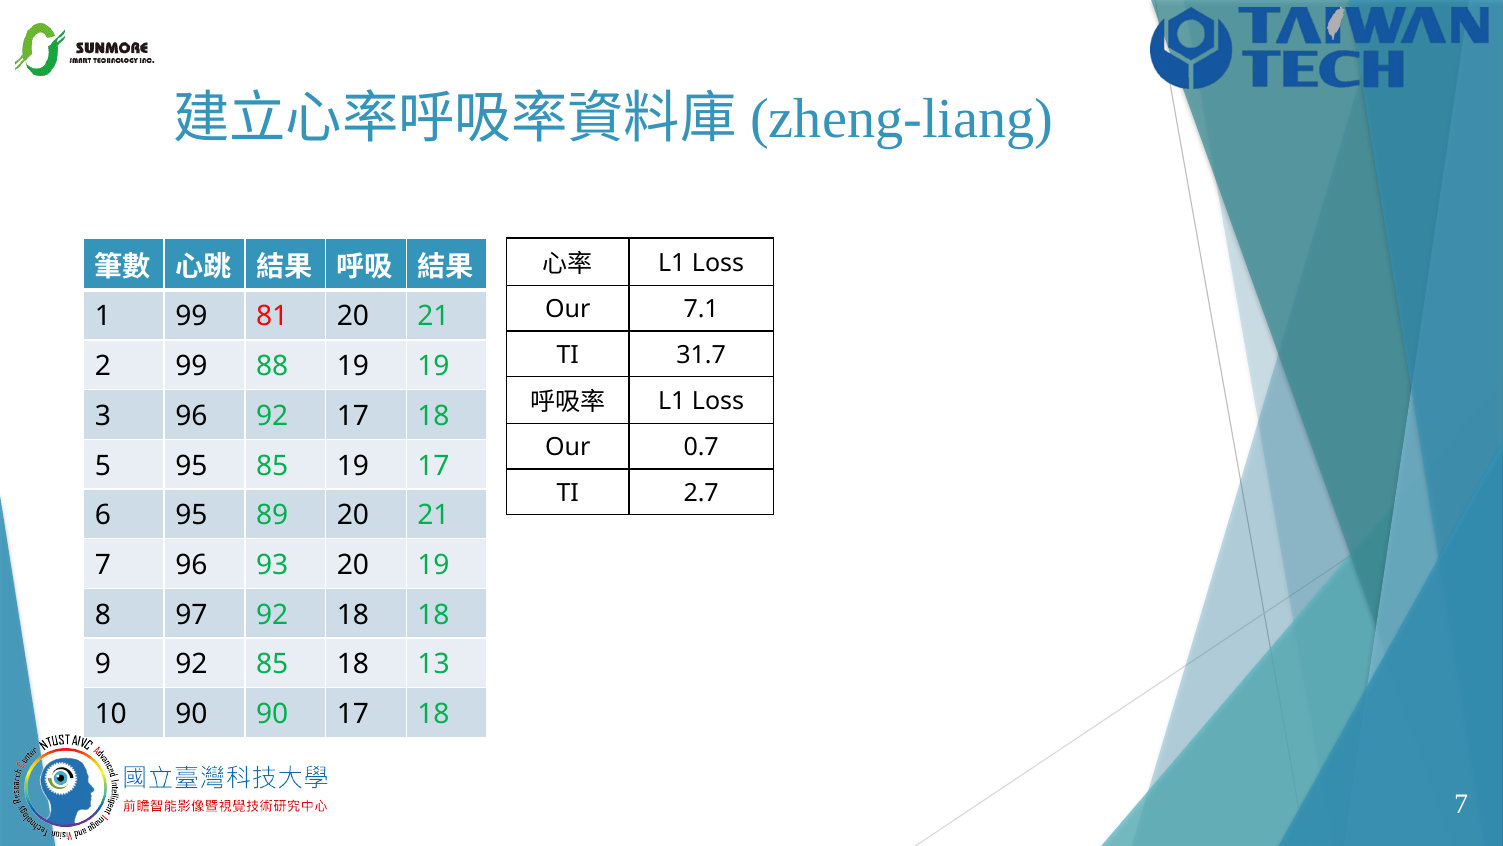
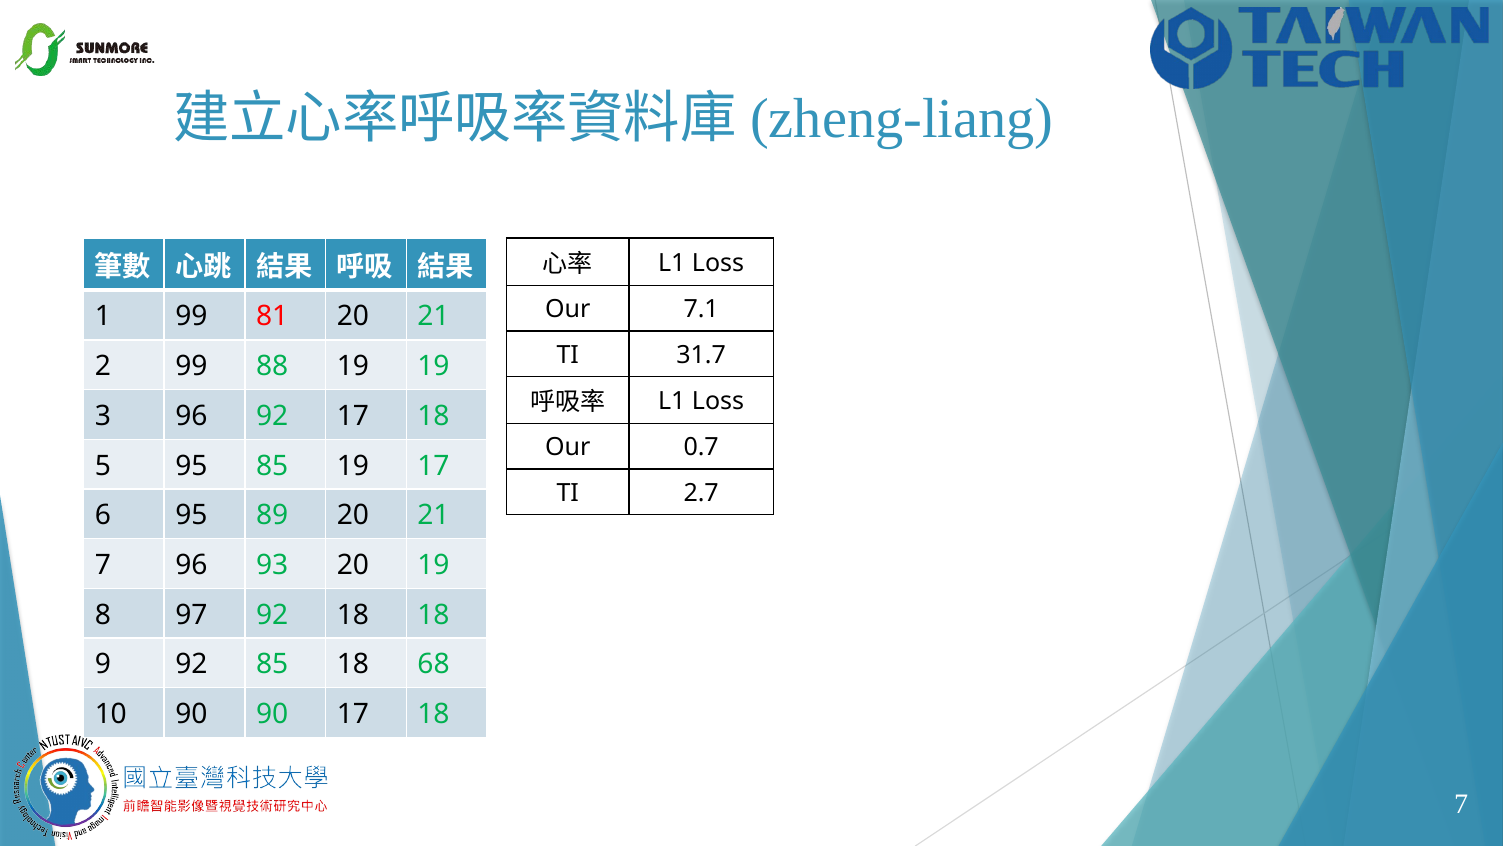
13: 13 -> 68
